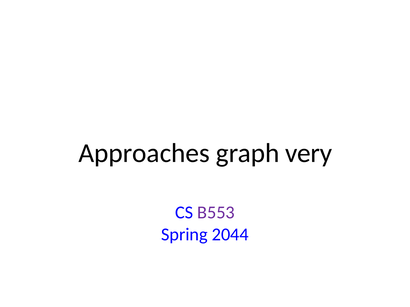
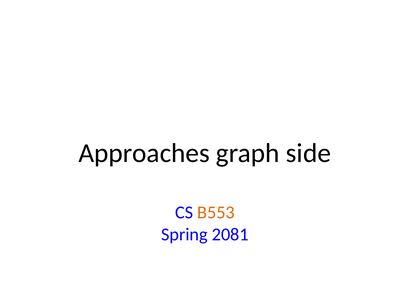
very: very -> side
B553 colour: purple -> orange
2044: 2044 -> 2081
